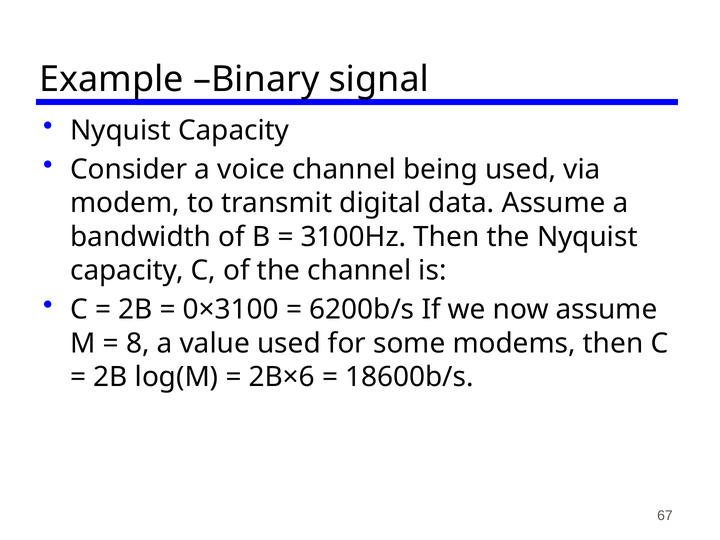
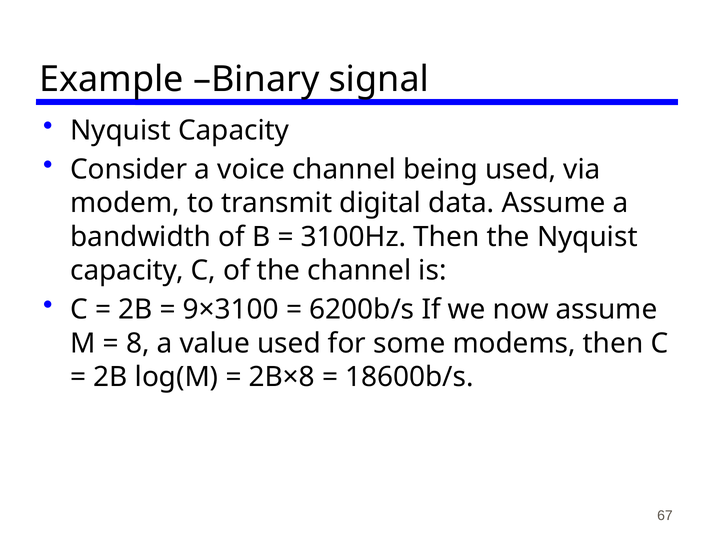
0×3100: 0×3100 -> 9×3100
2B×6: 2B×6 -> 2B×8
